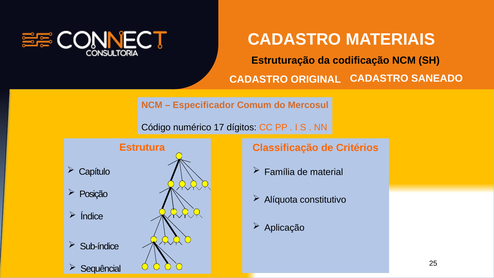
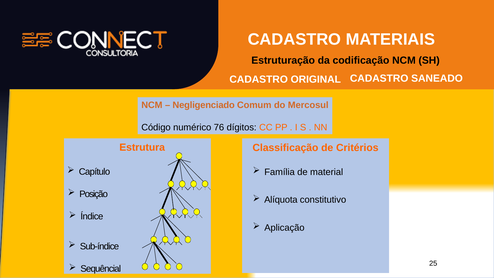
Especificador: Especificador -> Negligenciado
17: 17 -> 76
